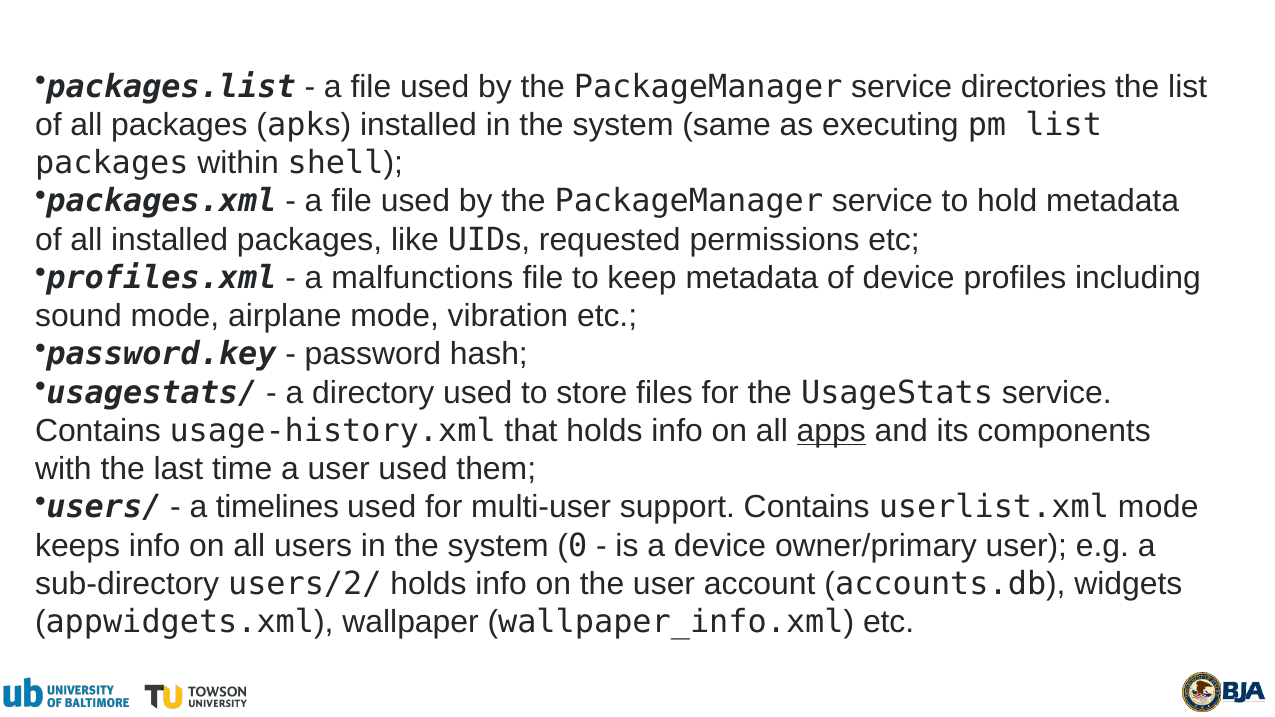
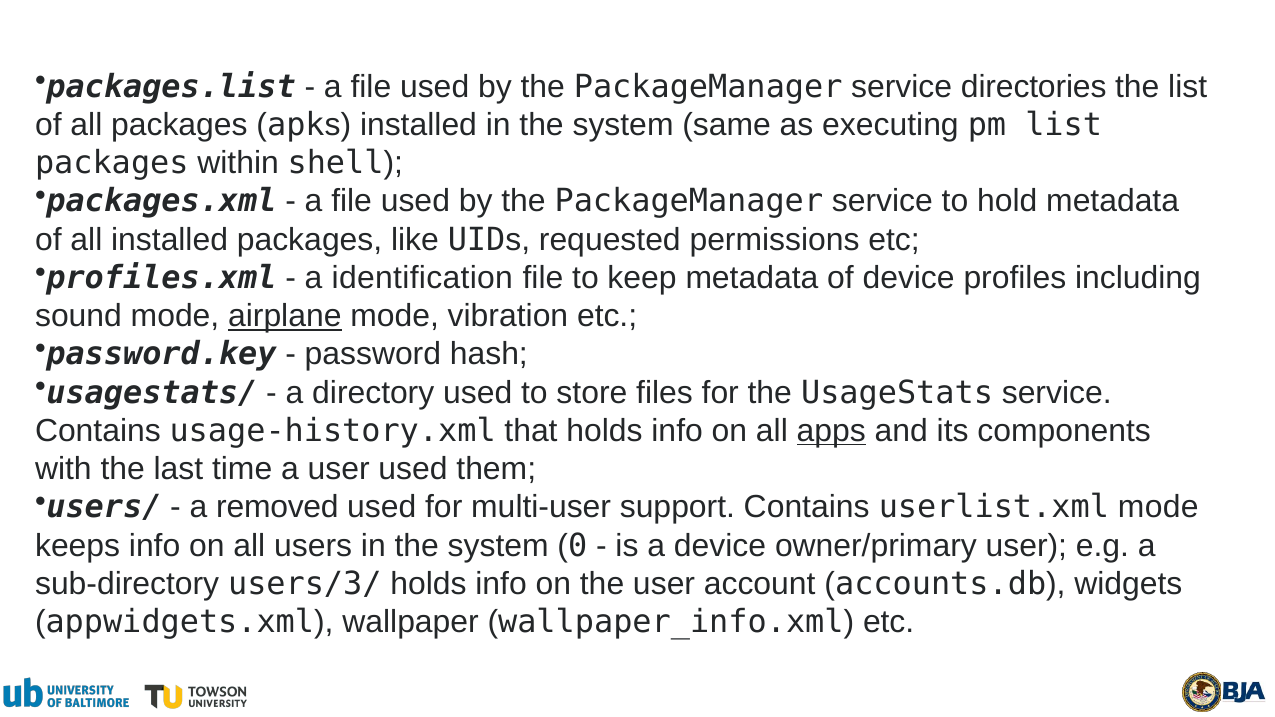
malfunctions: malfunctions -> identification
airplane underline: none -> present
timelines: timelines -> removed
users/2/: users/2/ -> users/3/
